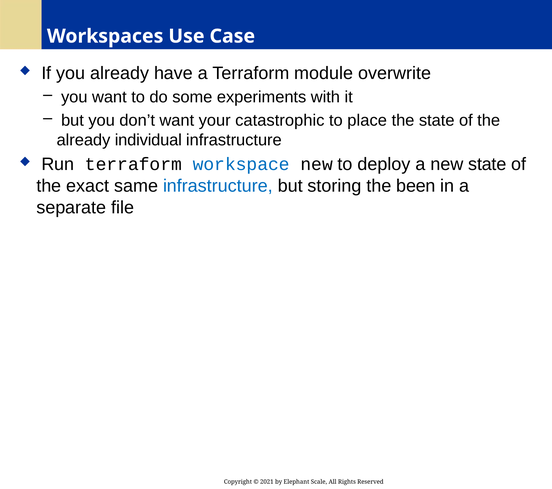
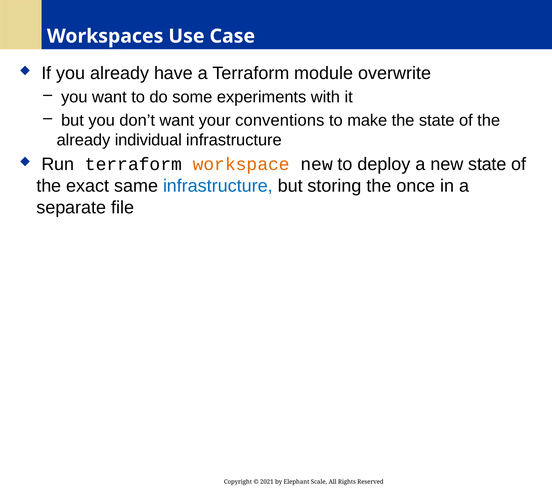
catastrophic: catastrophic -> conventions
place: place -> make
workspace colour: blue -> orange
been: been -> once
